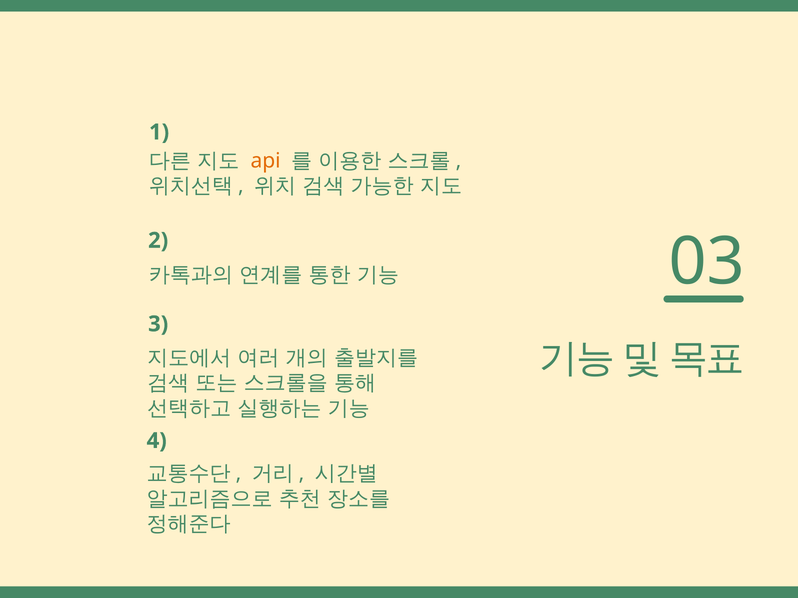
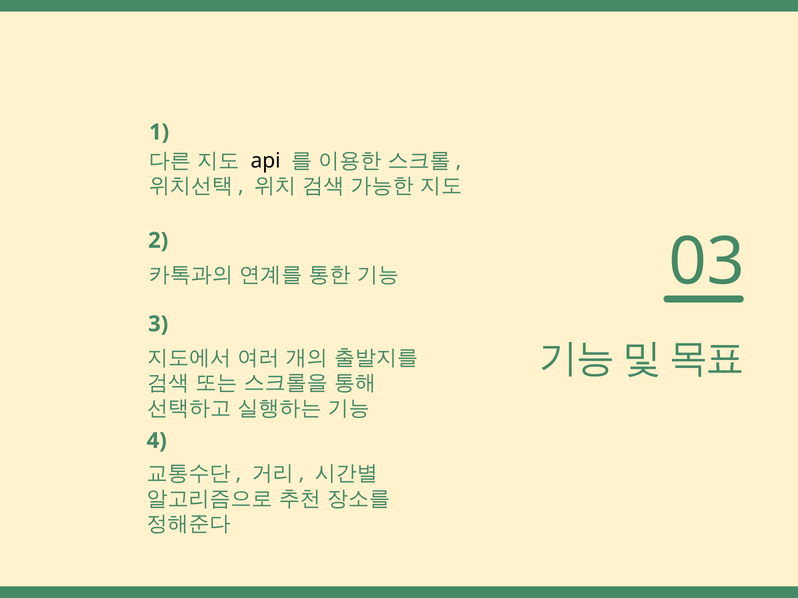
api colour: orange -> black
